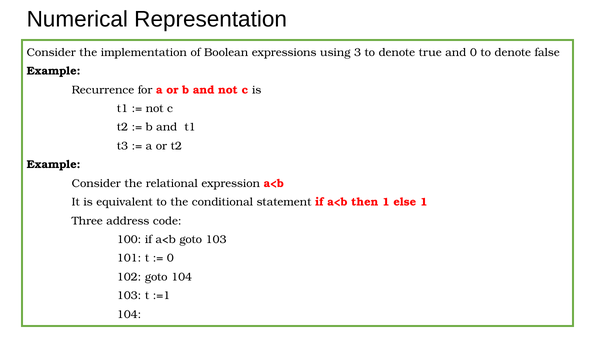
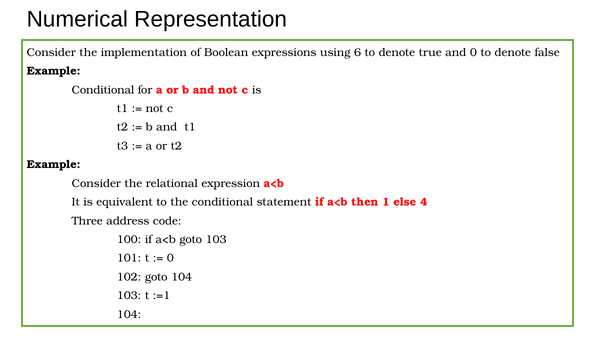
3: 3 -> 6
Recurrence at (103, 90): Recurrence -> Conditional
else 1: 1 -> 4
